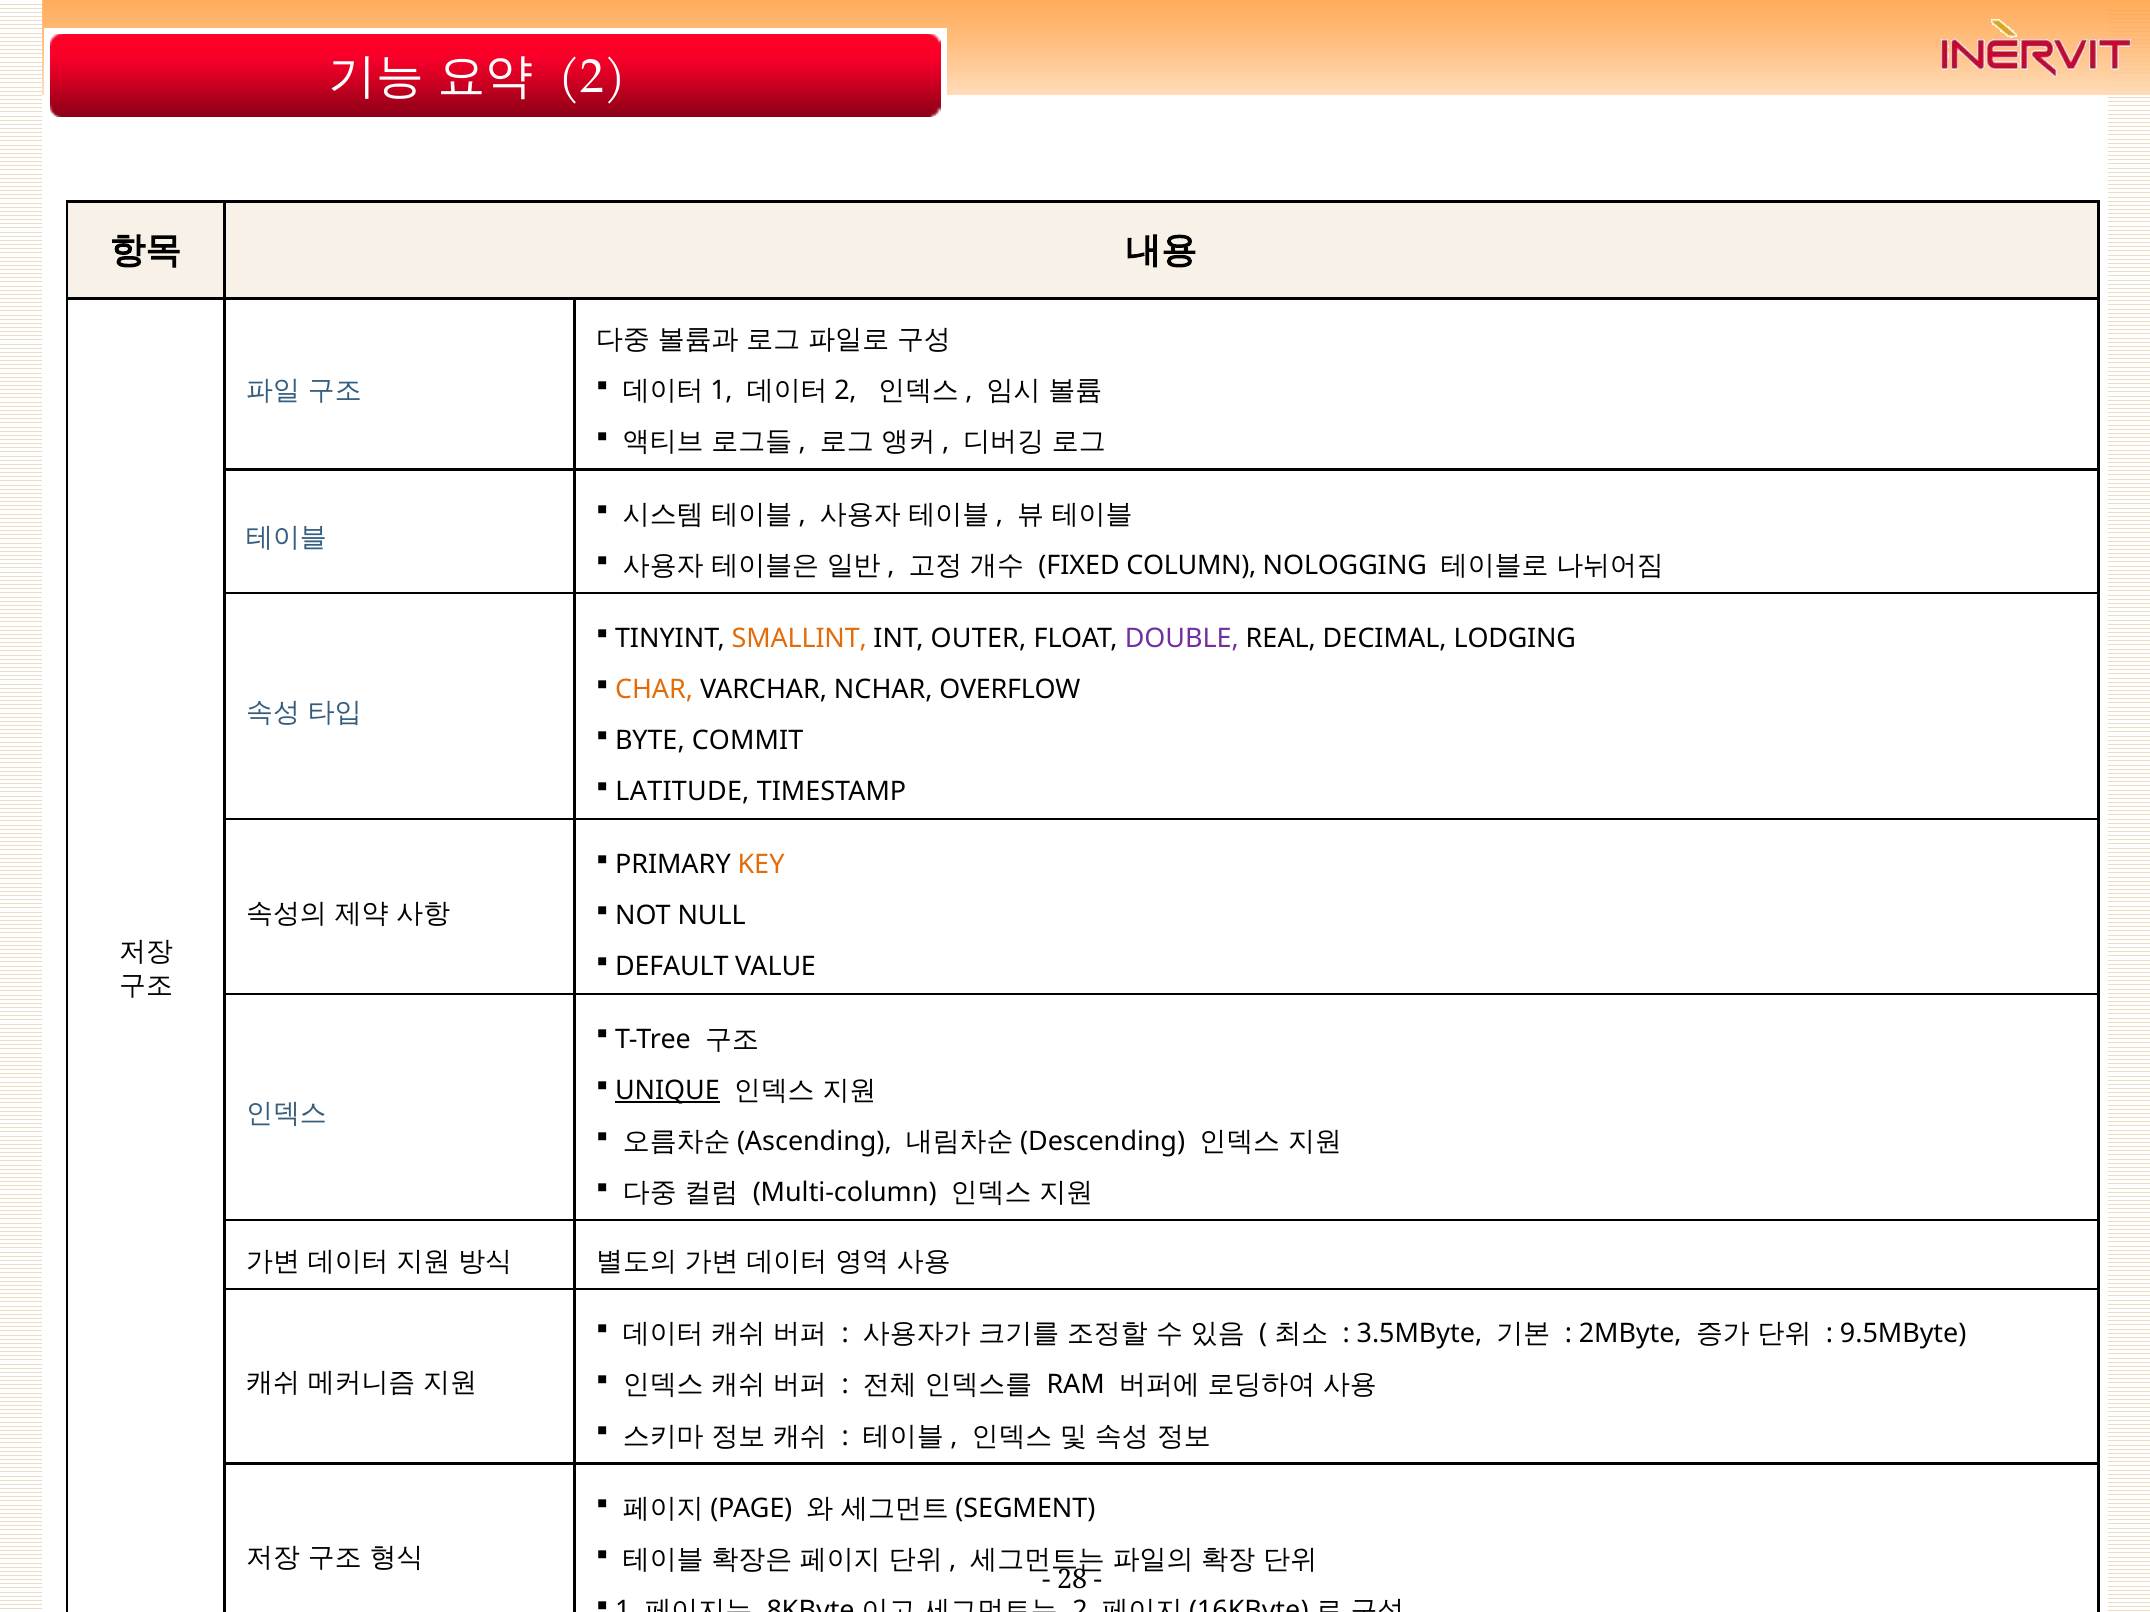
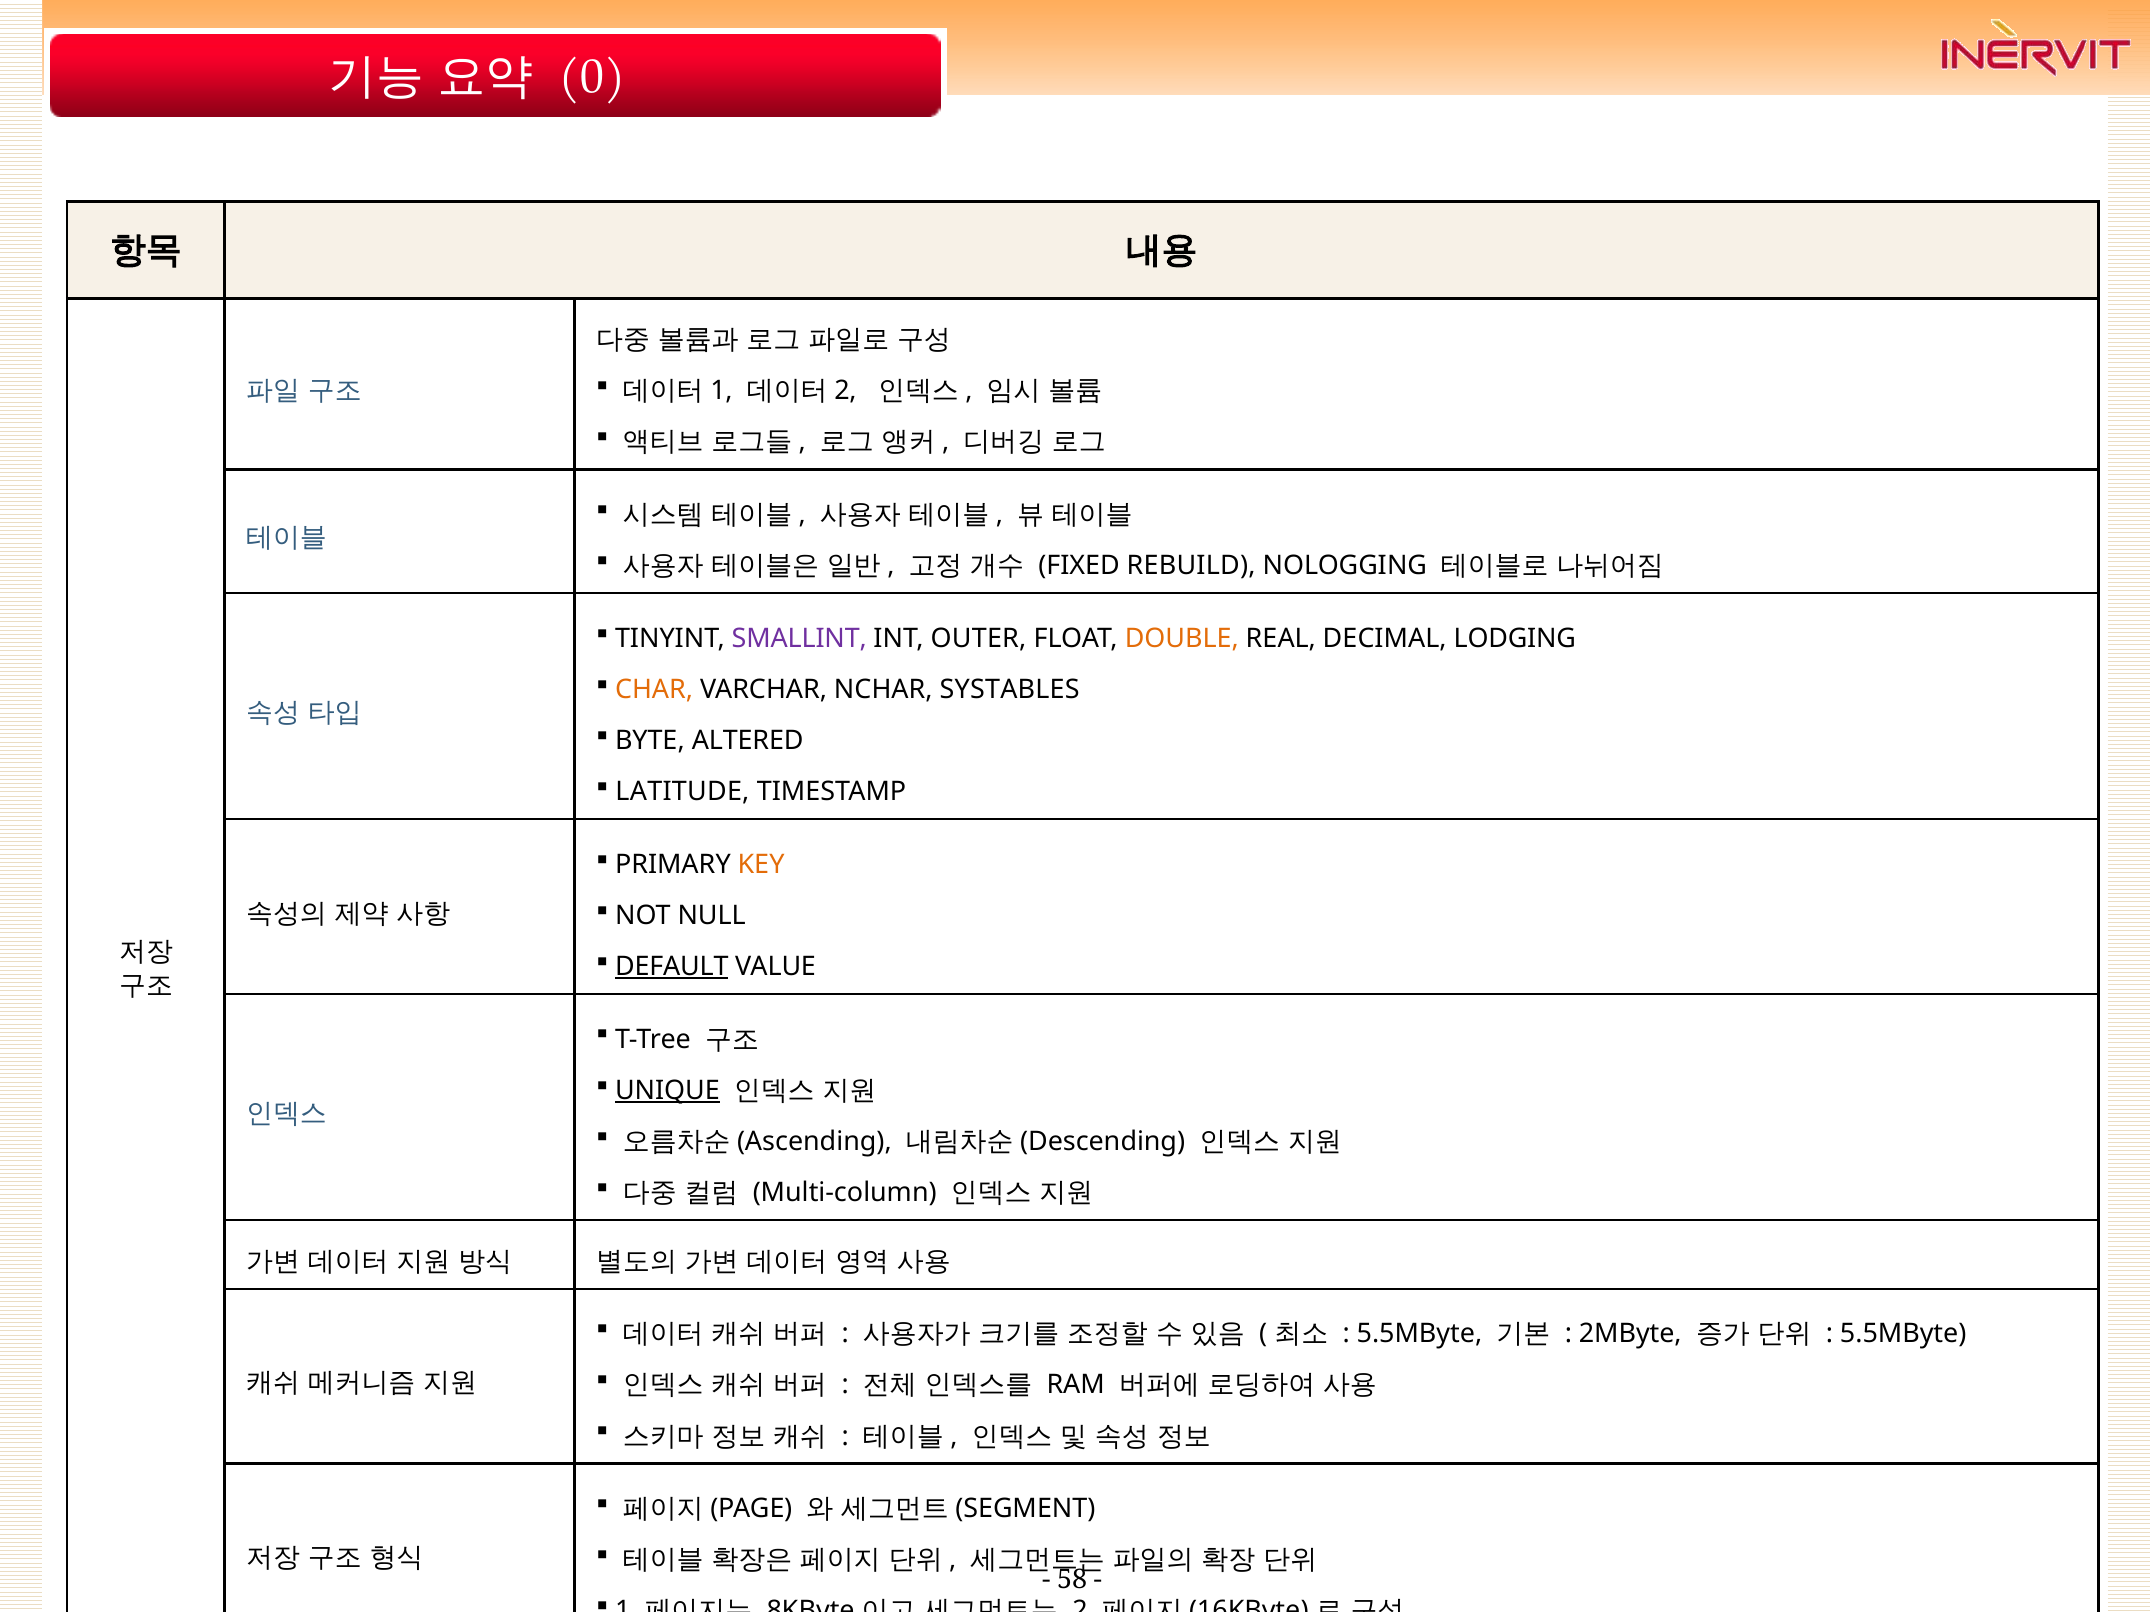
2 at (592, 76): 2 -> 0
COLUMN: COLUMN -> REBUILD
SMALLINT colour: orange -> purple
DOUBLE colour: purple -> orange
OVERFLOW: OVERFLOW -> SYSTABLES
COMMIT: COMMIT -> ALTERED
DEFAULT underline: none -> present
3.5MByte at (1419, 1334): 3.5MByte -> 5.5MByte
9.5MByte at (1903, 1334): 9.5MByte -> 5.5MByte
28: 28 -> 58
